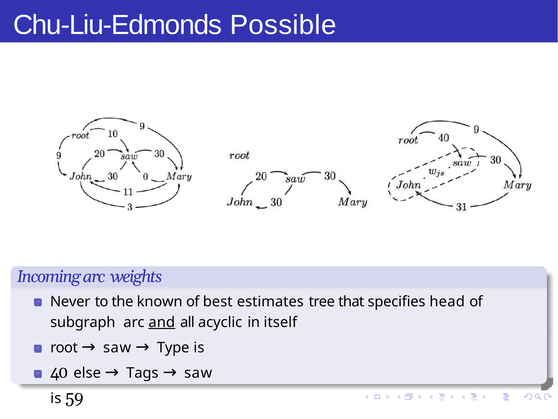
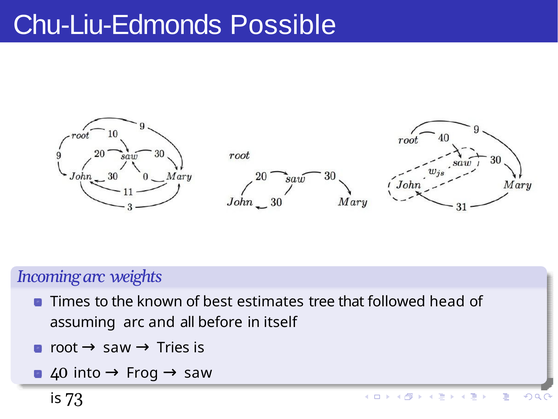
Never: Never -> Times
specifies: specifies -> followed
subgraph: subgraph -> assuming
and underline: present -> none
acyclic: acyclic -> before
Type: Type -> Tries
else: else -> into
Tags: Tags -> Frog
59: 59 -> 73
